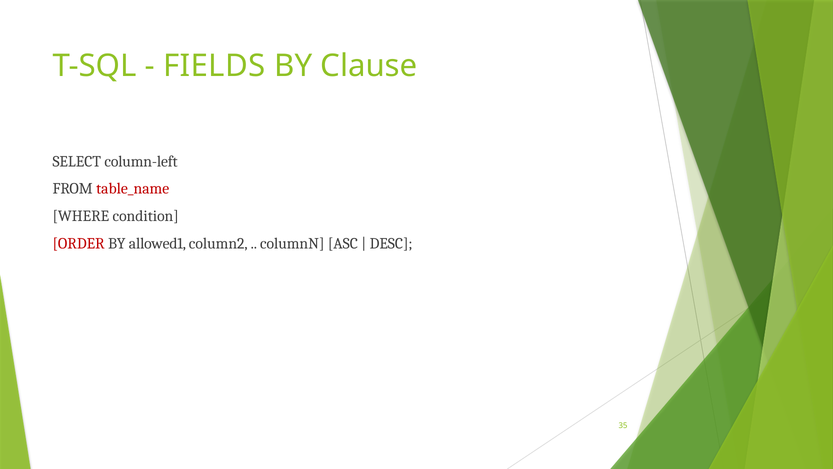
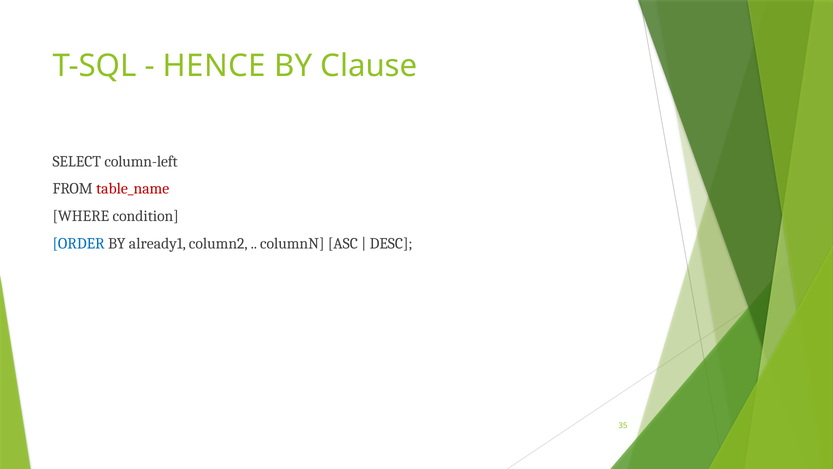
FIELDS: FIELDS -> HENCE
ORDER colour: red -> blue
allowed1: allowed1 -> already1
